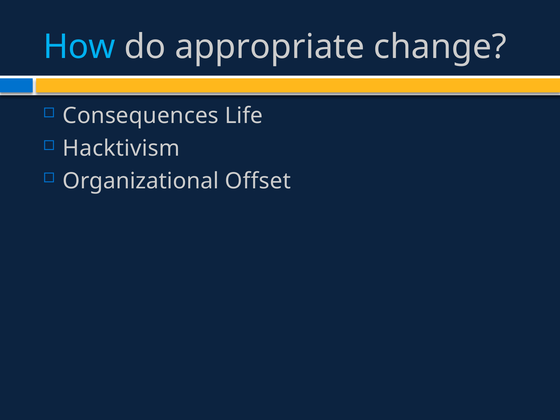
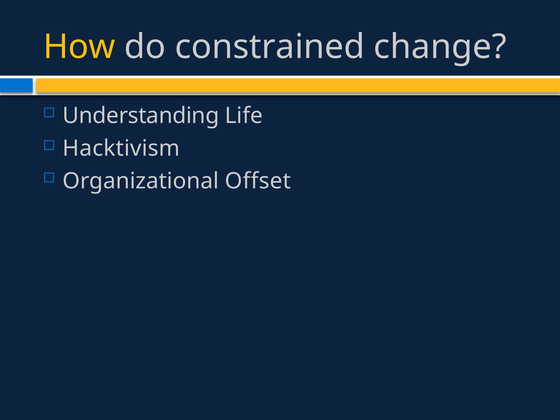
How colour: light blue -> yellow
appropriate: appropriate -> constrained
Consequences: Consequences -> Understanding
